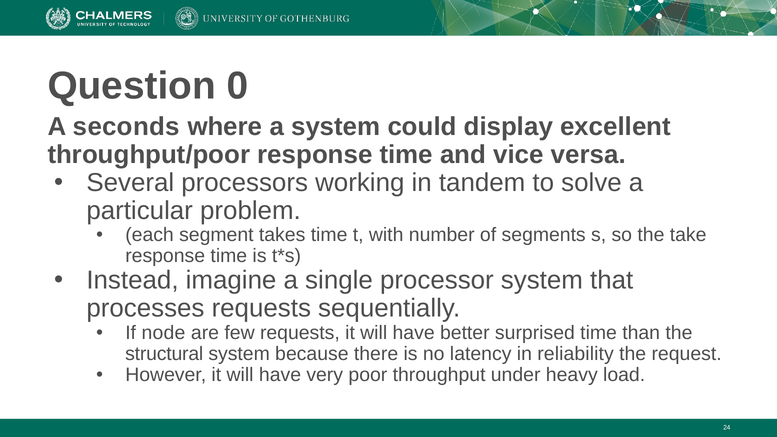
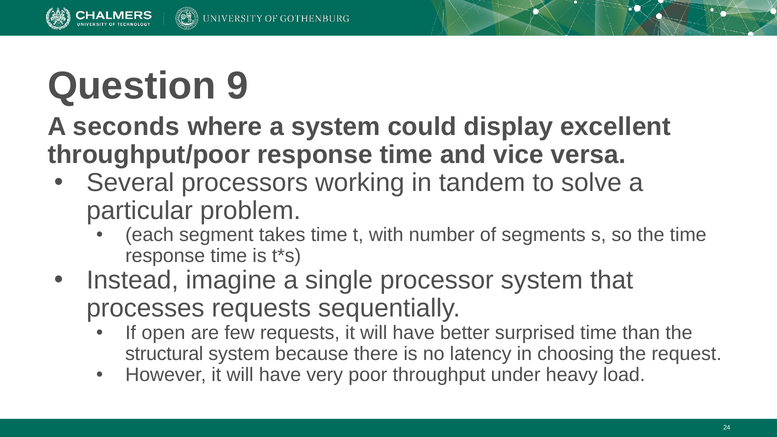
0: 0 -> 9
the take: take -> time
node: node -> open
reliability: reliability -> choosing
